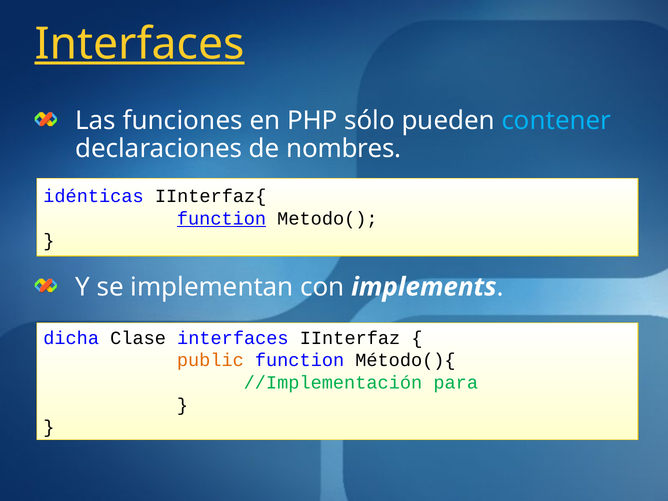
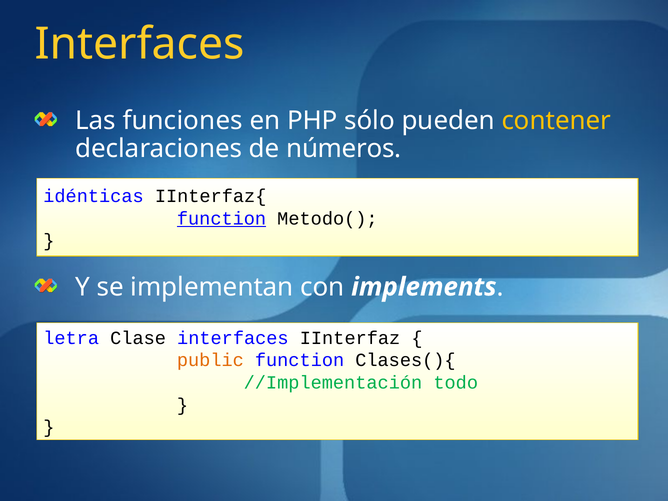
Interfaces at (140, 44) underline: present -> none
contener colour: light blue -> yellow
nombres: nombres -> números
dicha: dicha -> letra
Método(){: Método(){ -> Clases(){
para: para -> todo
